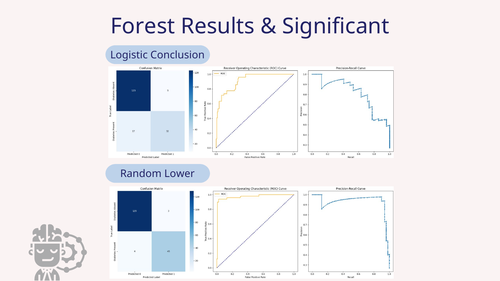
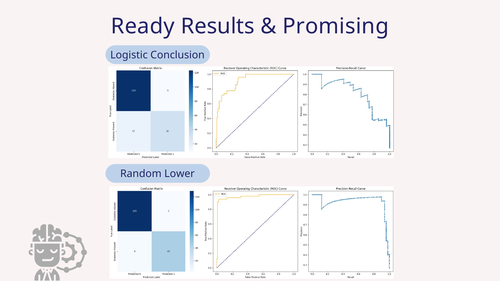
Forest: Forest -> Ready
Significant: Significant -> Promising
